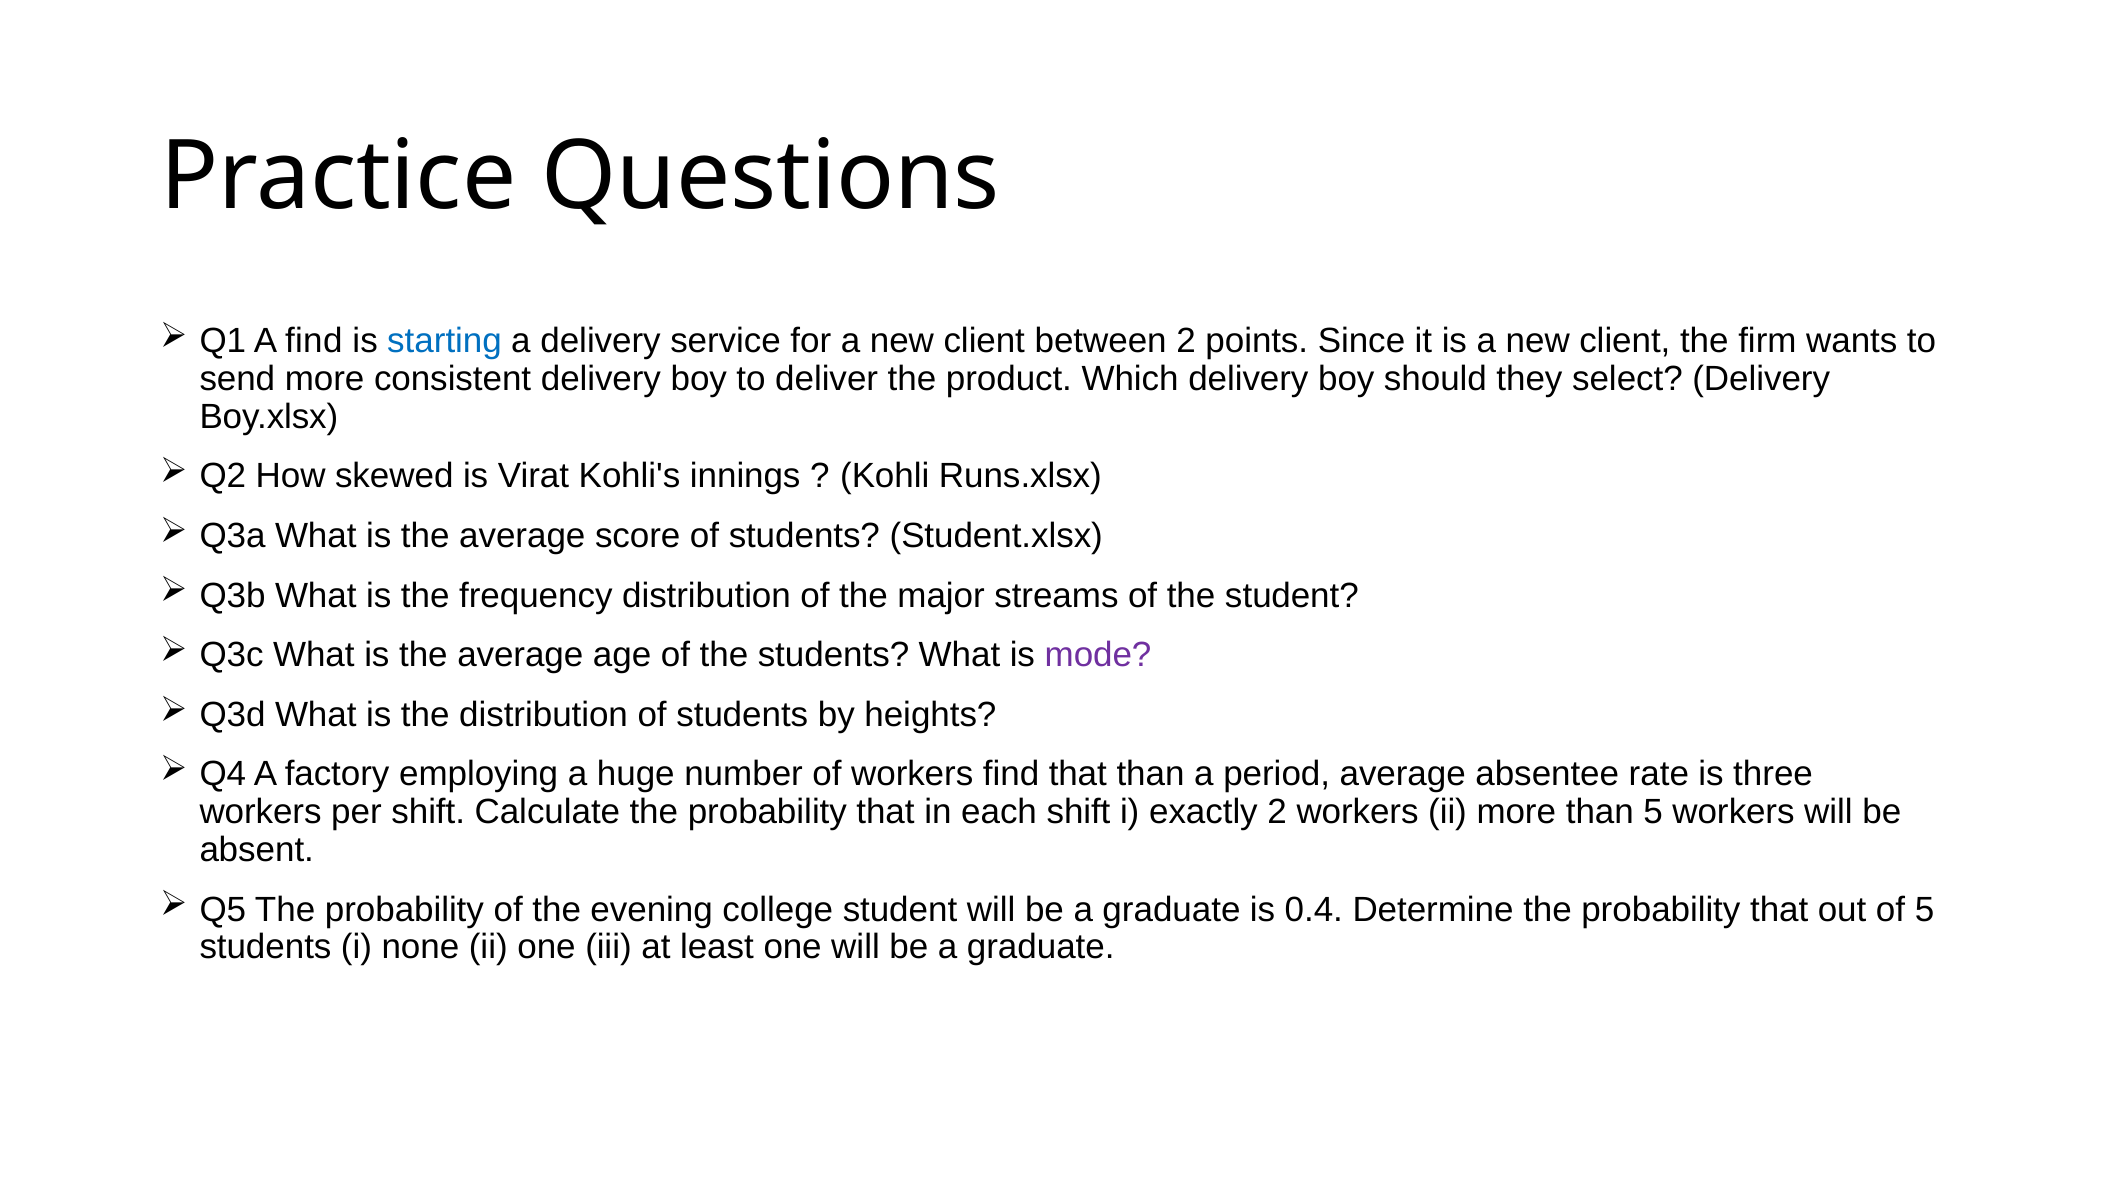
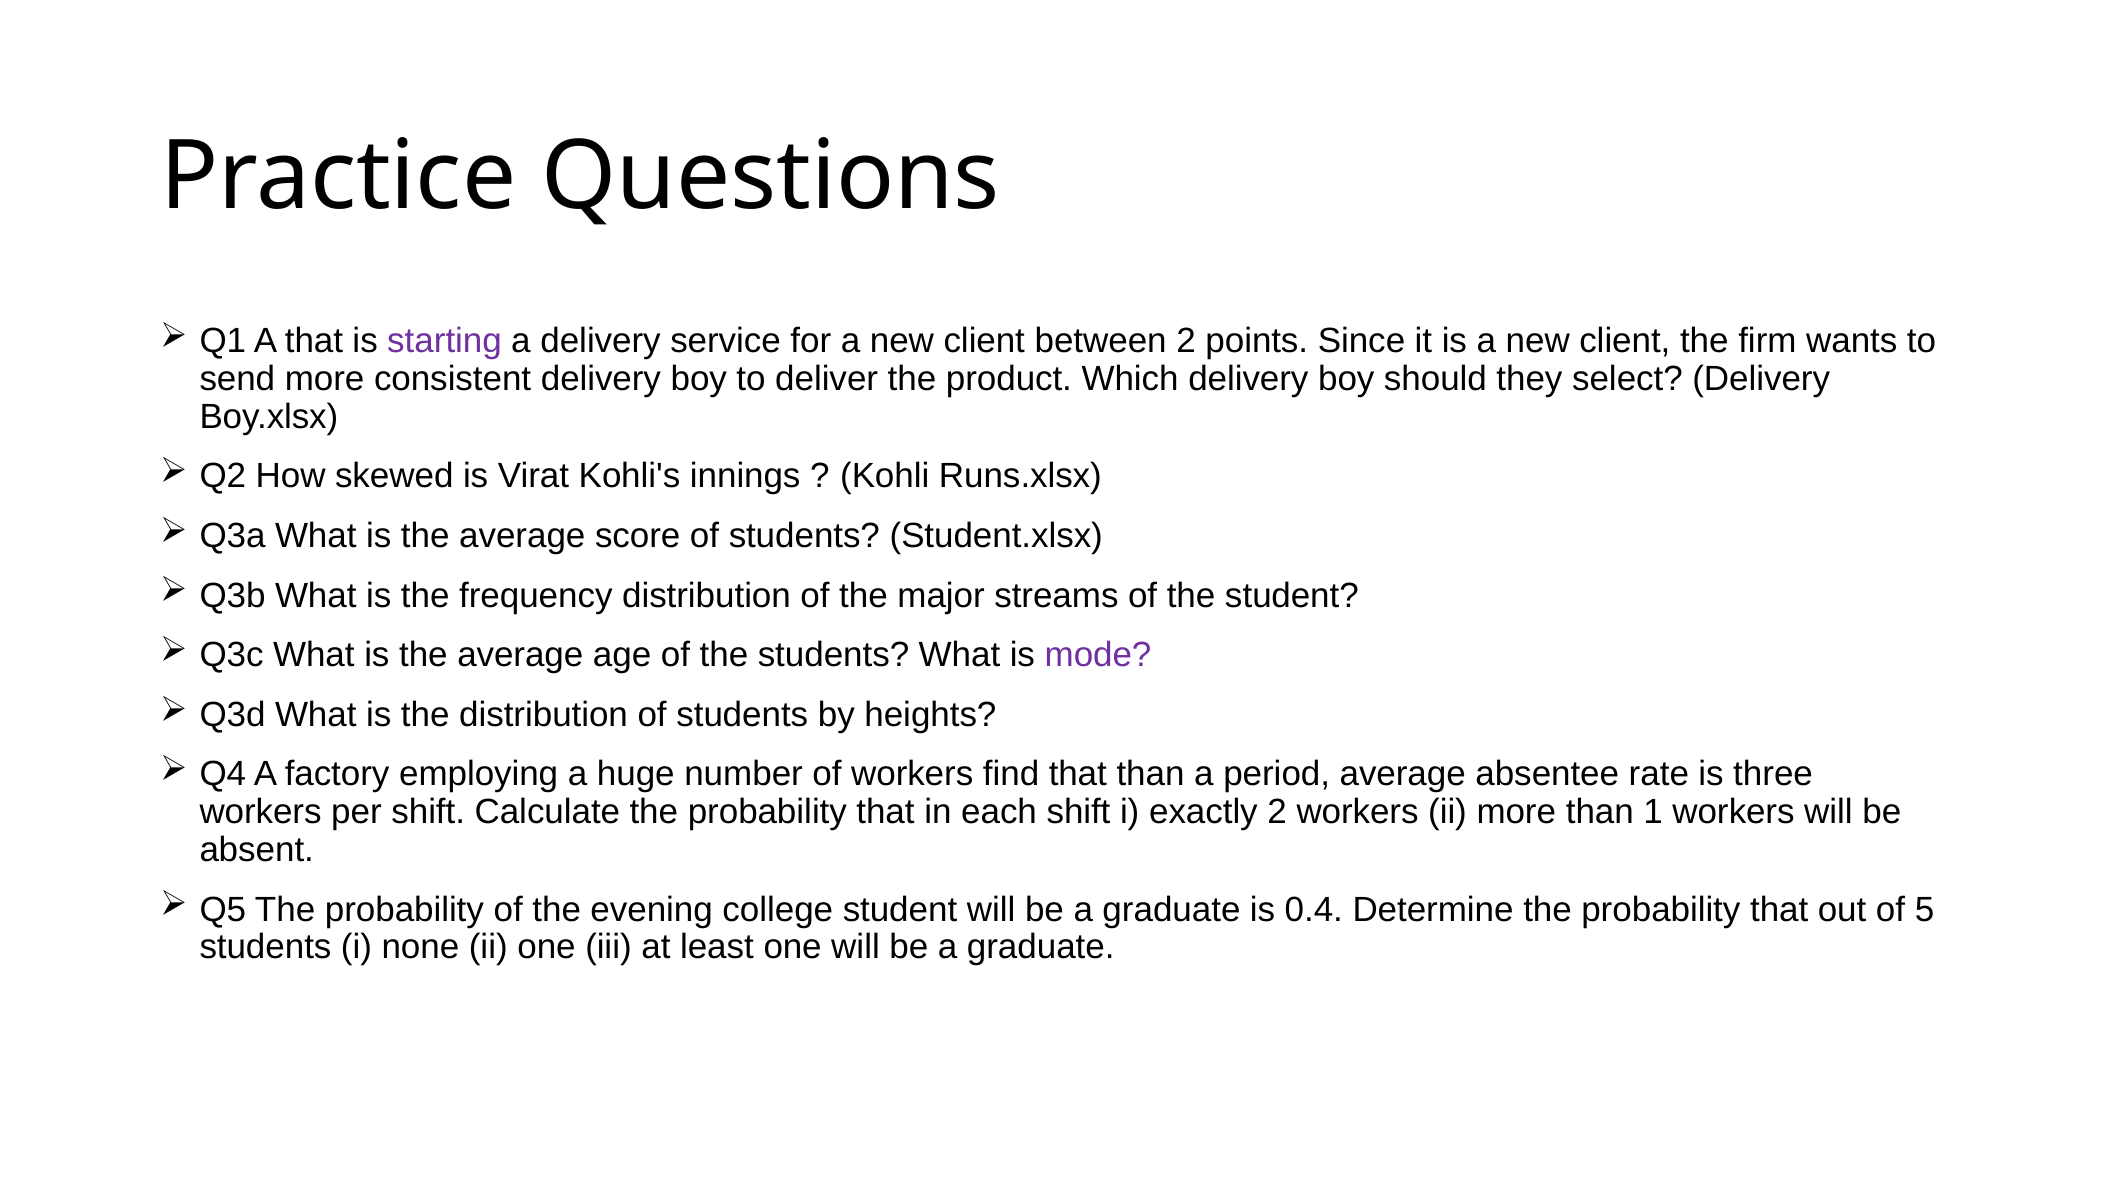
A find: find -> that
starting colour: blue -> purple
than 5: 5 -> 1
